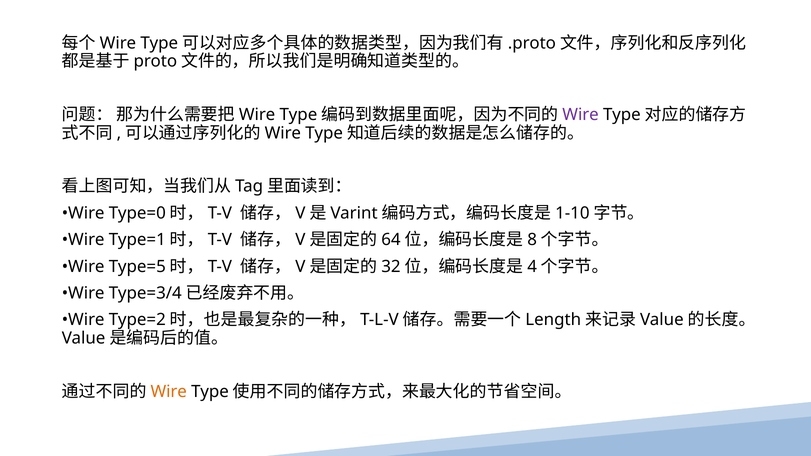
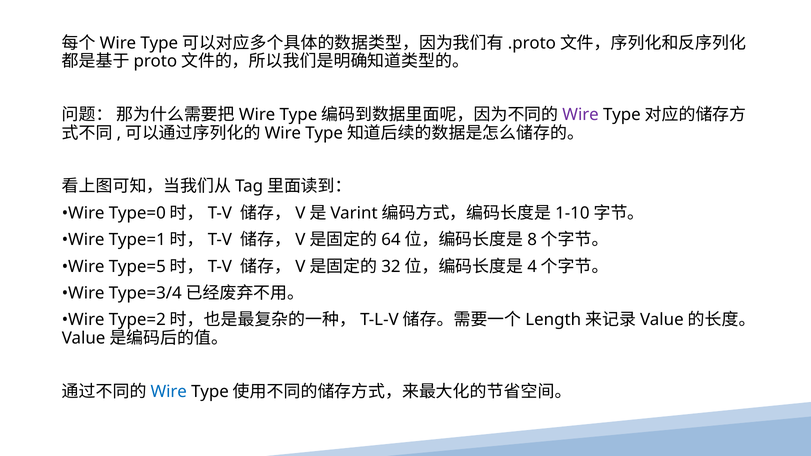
Wire at (169, 392) colour: orange -> blue
